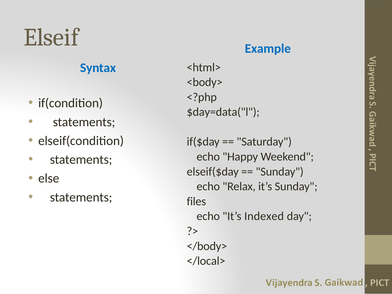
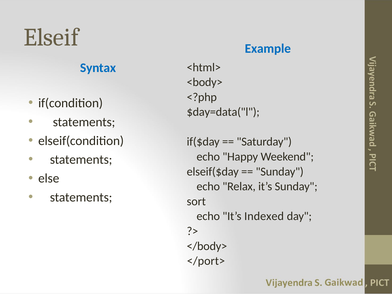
files: files -> sort
</local>: </local> -> </port>
